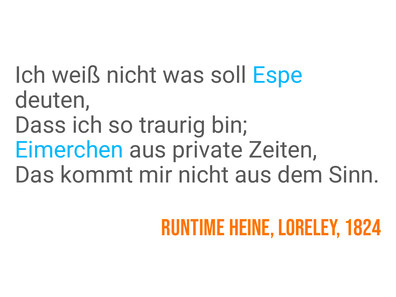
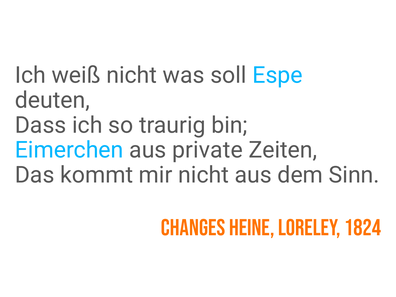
Runtime: Runtime -> Changes
